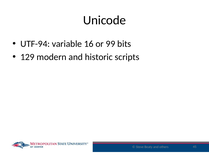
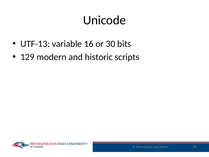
UTF-94: UTF-94 -> UTF-13
99: 99 -> 30
